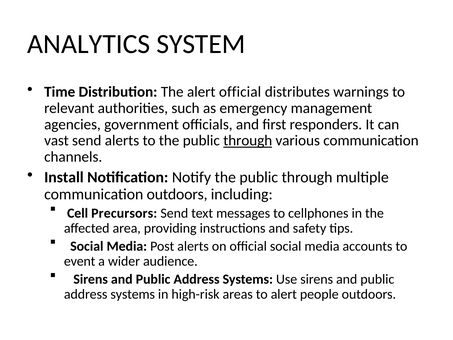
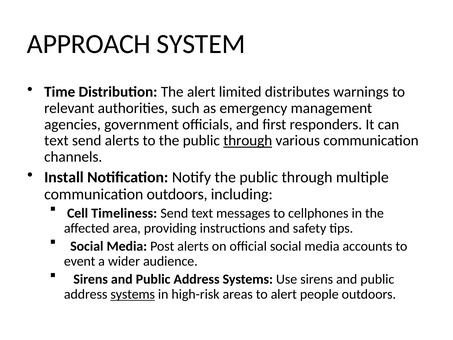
ANALYTICS: ANALYTICS -> APPROACH
alert official: official -> limited
vast at (56, 141): vast -> text
Precursors: Precursors -> Timeliness
systems at (133, 294) underline: none -> present
